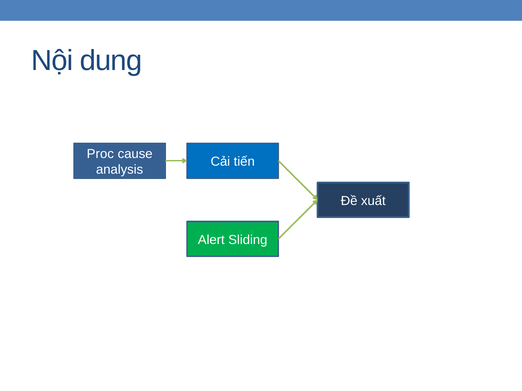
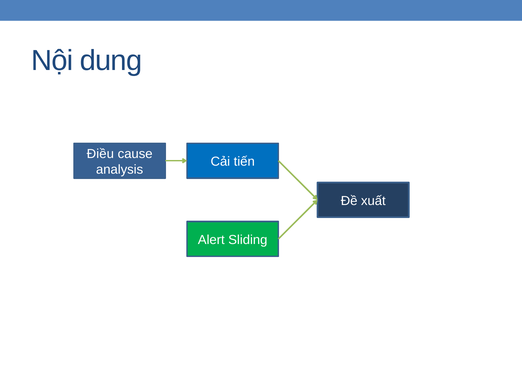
Proc: Proc -> Điều
